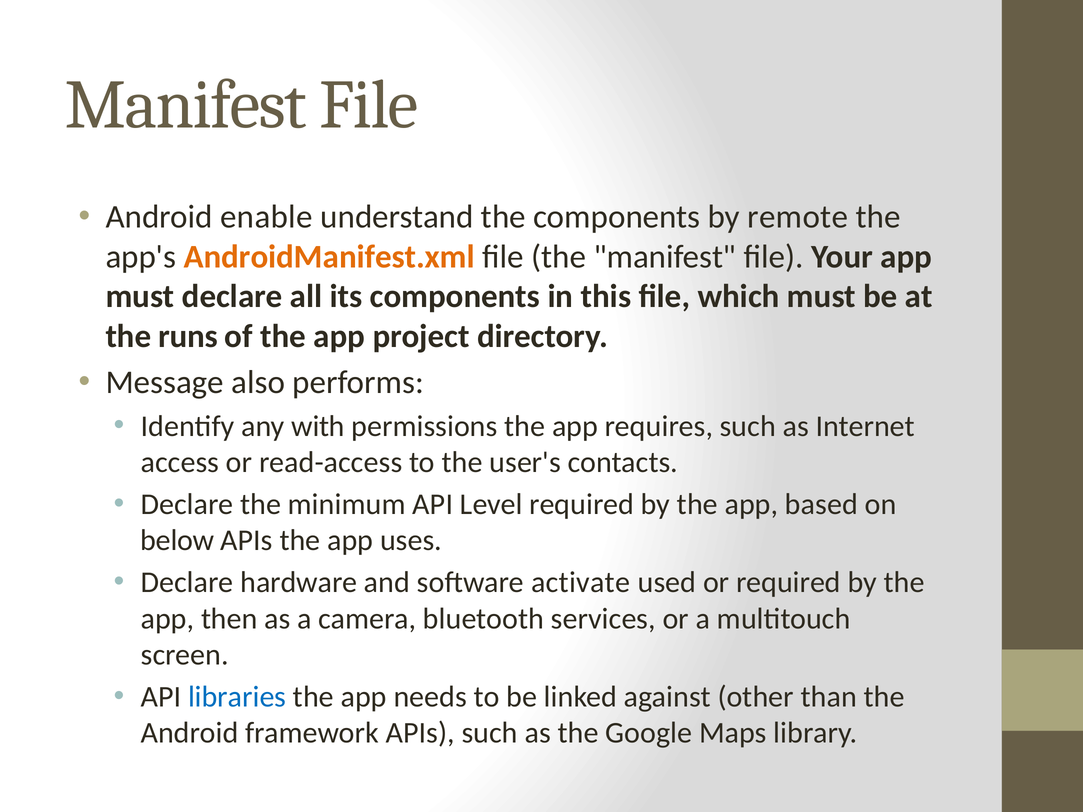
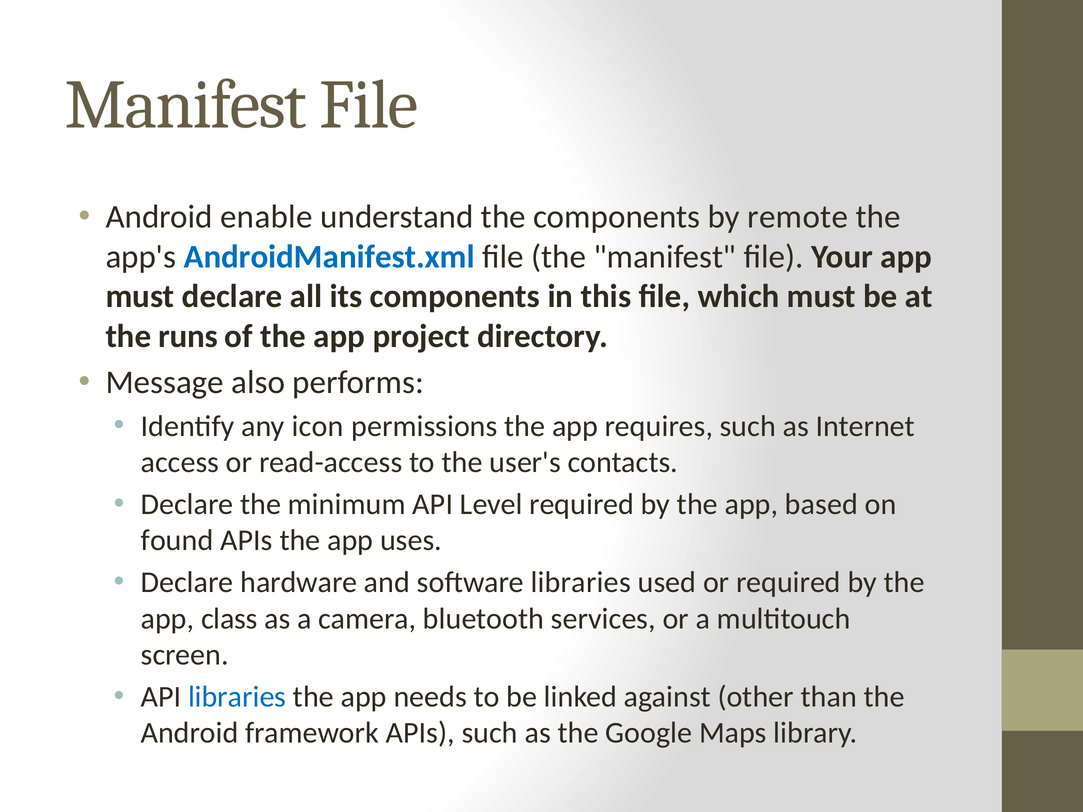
AndroidManifest.xml colour: orange -> blue
with: with -> icon
below: below -> found
software activate: activate -> libraries
then: then -> class
